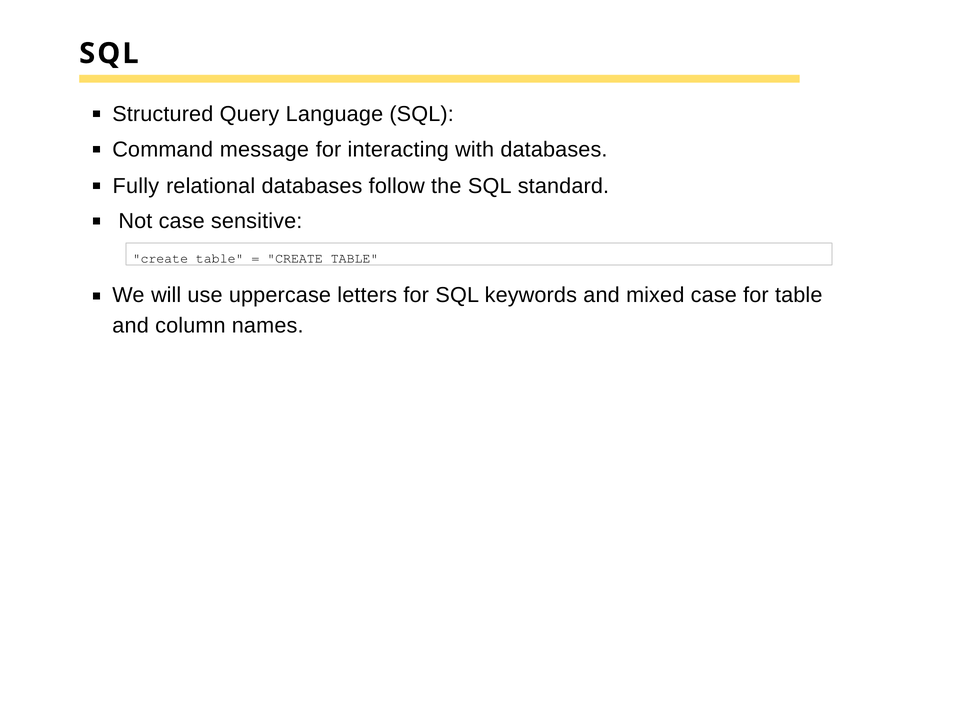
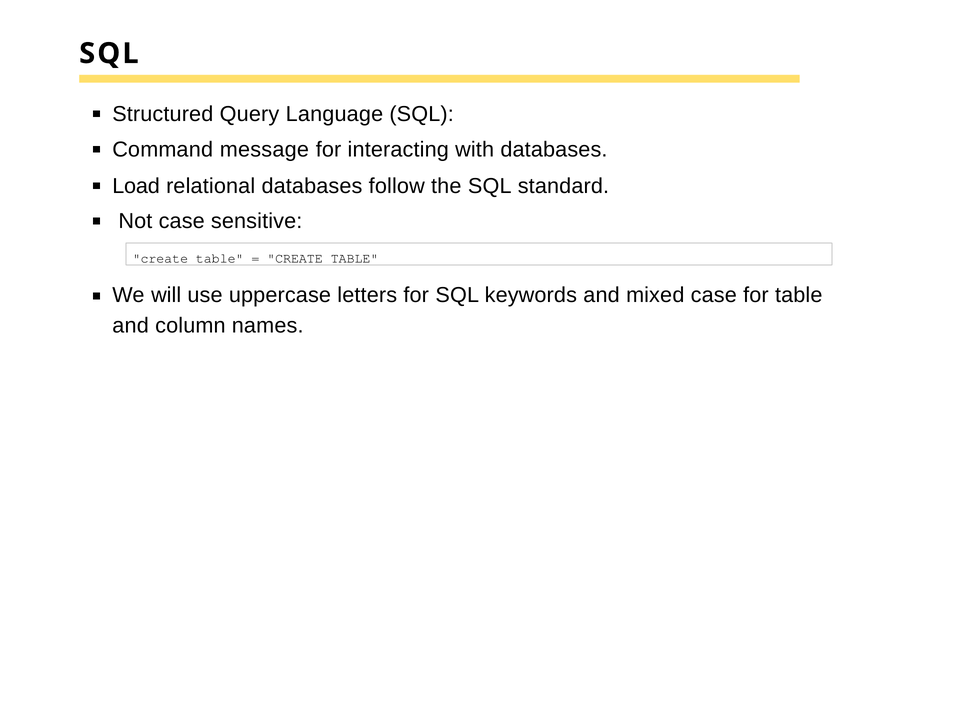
Fully: Fully -> Load
